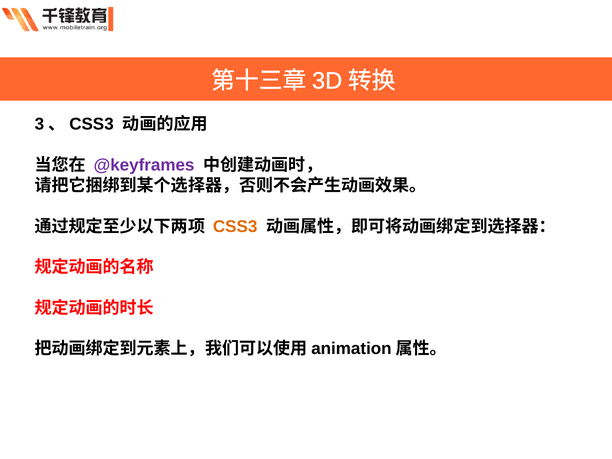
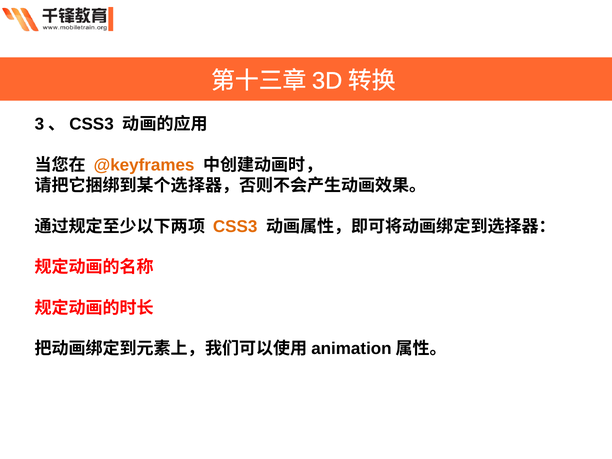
@keyframes colour: purple -> orange
